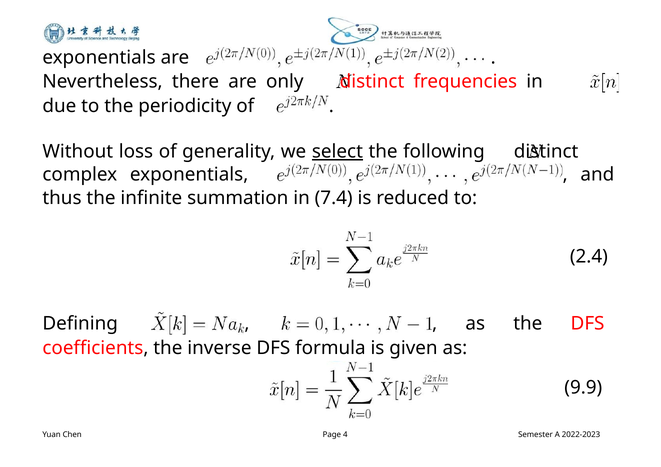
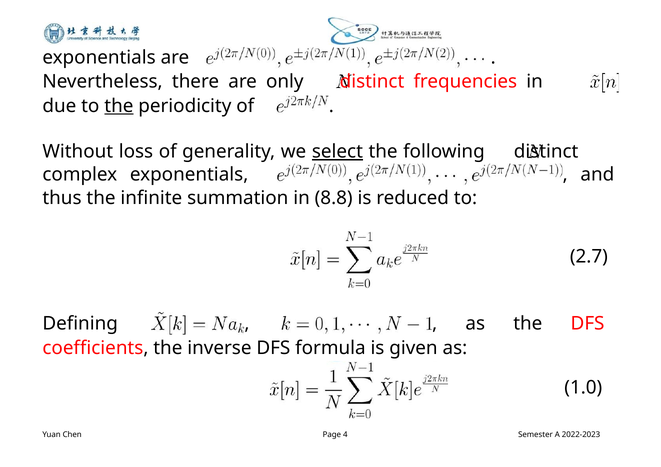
the at (119, 106) underline: none -> present
7.4: 7.4 -> 8.8
2.4: 2.4 -> 2.7
9.9: 9.9 -> 1.0
